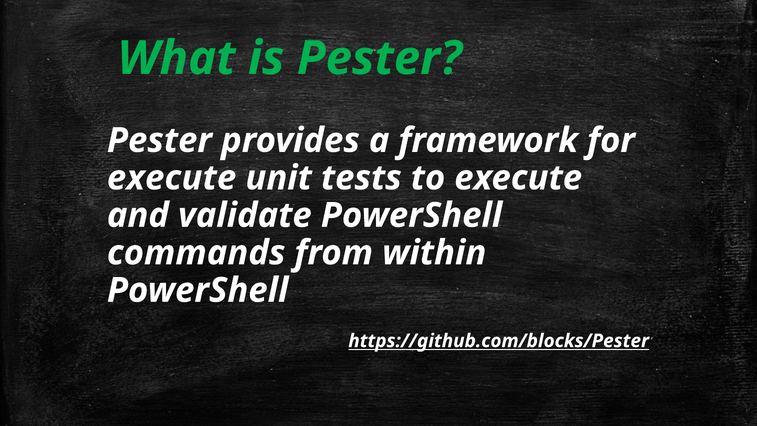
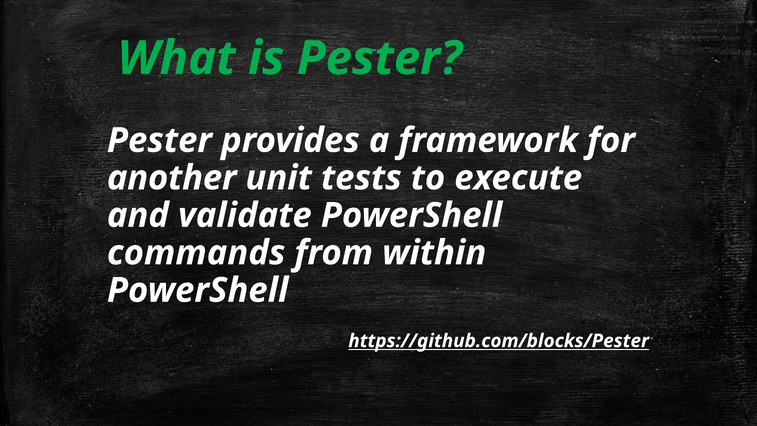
execute at (172, 178): execute -> another
